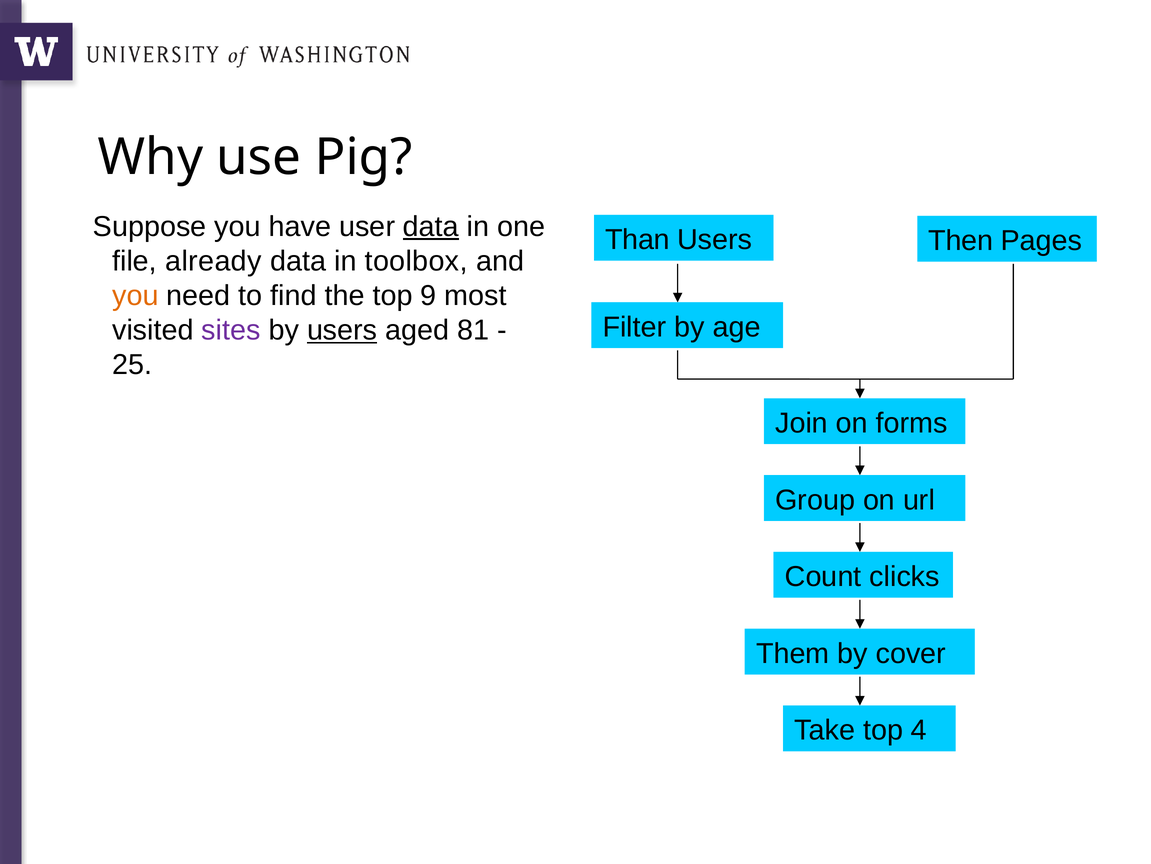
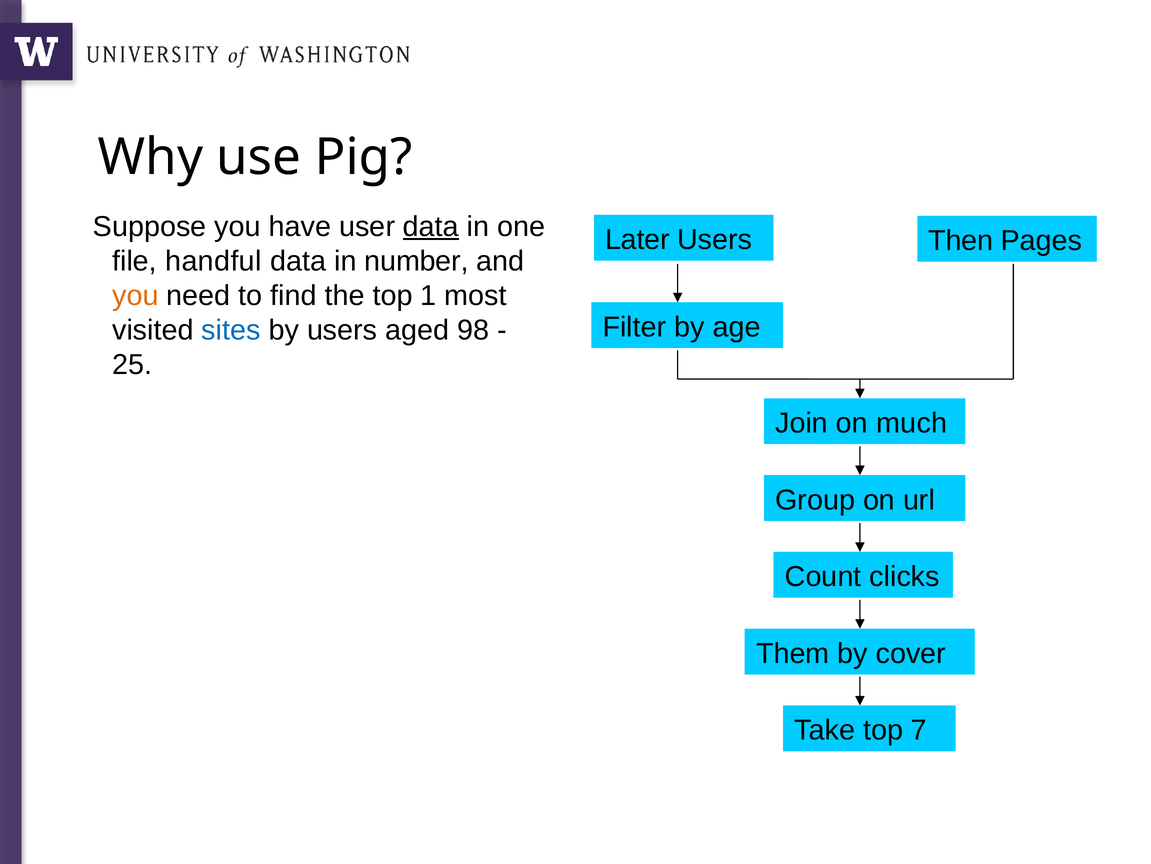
Than: Than -> Later
already: already -> handful
toolbox: toolbox -> number
9: 9 -> 1
sites colour: purple -> blue
users at (342, 330) underline: present -> none
81: 81 -> 98
forms: forms -> much
4: 4 -> 7
